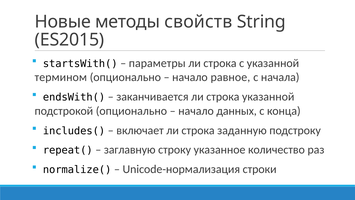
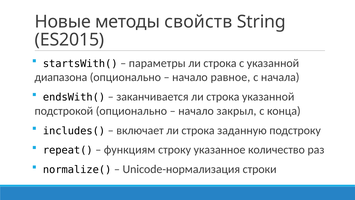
термином: термином -> диапазона
данных: данных -> закрыл
заглавную: заглавную -> функциям
